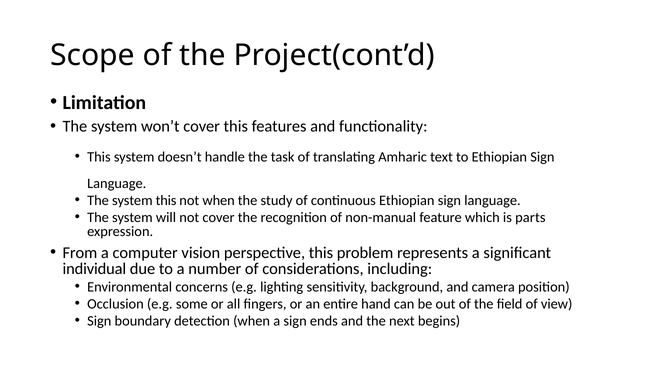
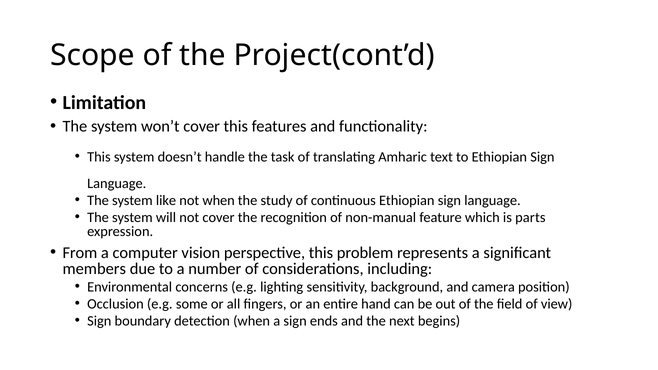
system this: this -> like
individual: individual -> members
